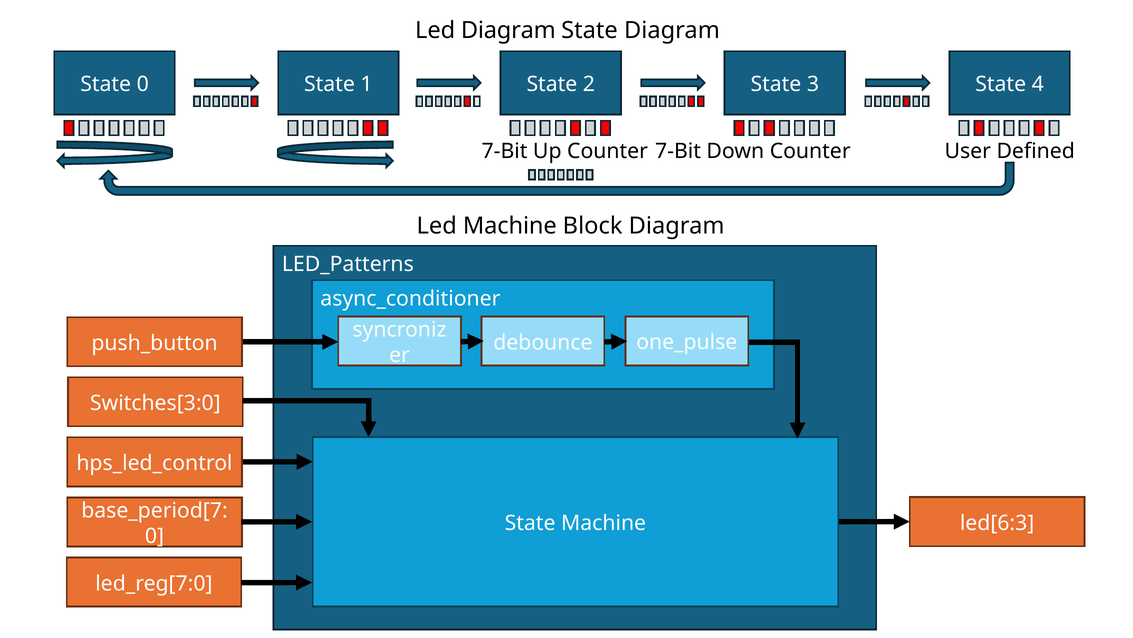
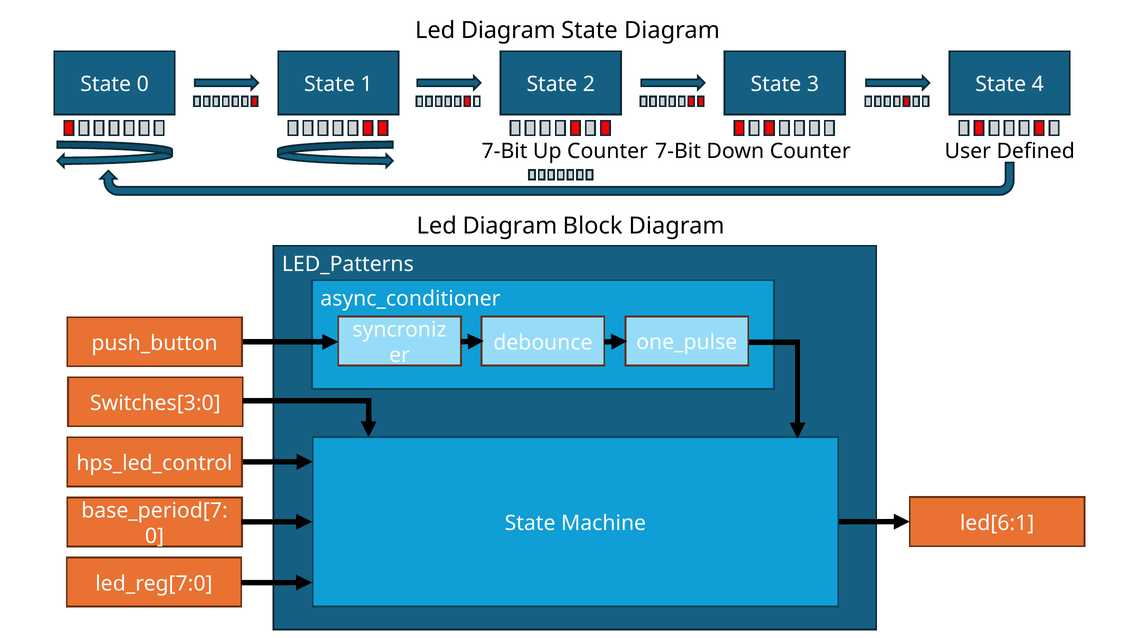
Machine at (510, 226): Machine -> Diagram
led[6:3: led[6:3 -> led[6:1
